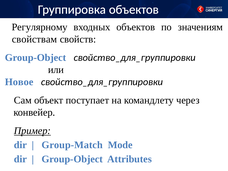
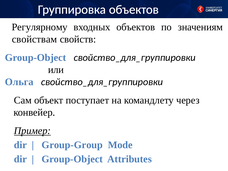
Новое: Новое -> Ольга
Group-Match: Group-Match -> Group-Group
